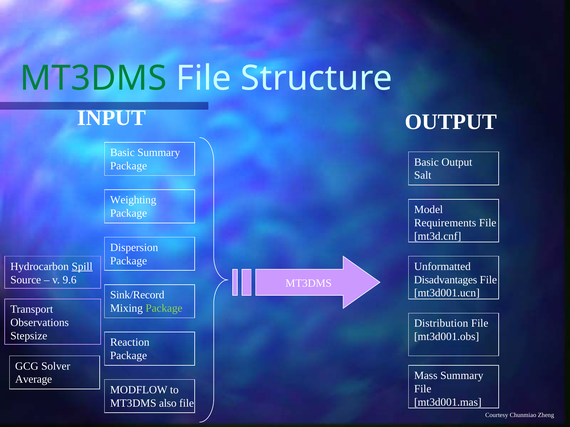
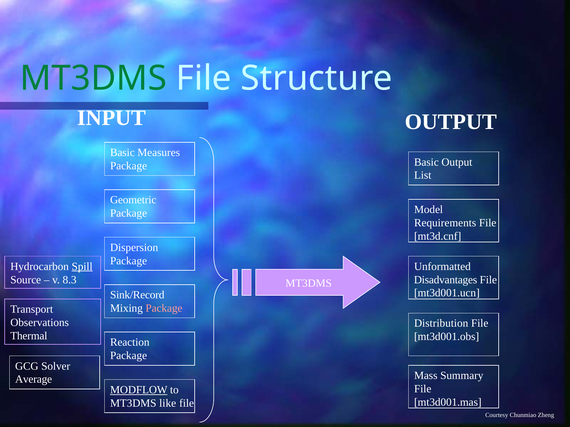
Basic Summary: Summary -> Measures
Salt: Salt -> List
Weighting: Weighting -> Geometric
9.6: 9.6 -> 8.3
Package at (164, 309) colour: light green -> pink
Stepsize: Stepsize -> Thermal
MODFLOW underline: none -> present
also: also -> like
